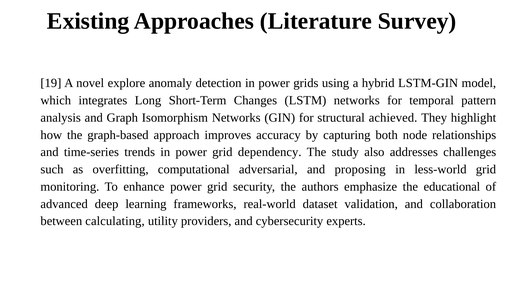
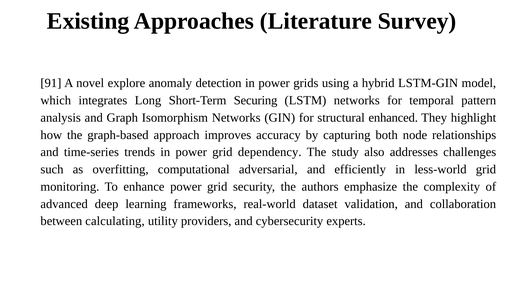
19: 19 -> 91
Changes: Changes -> Securing
achieved: achieved -> enhanced
proposing: proposing -> efficiently
educational: educational -> complexity
